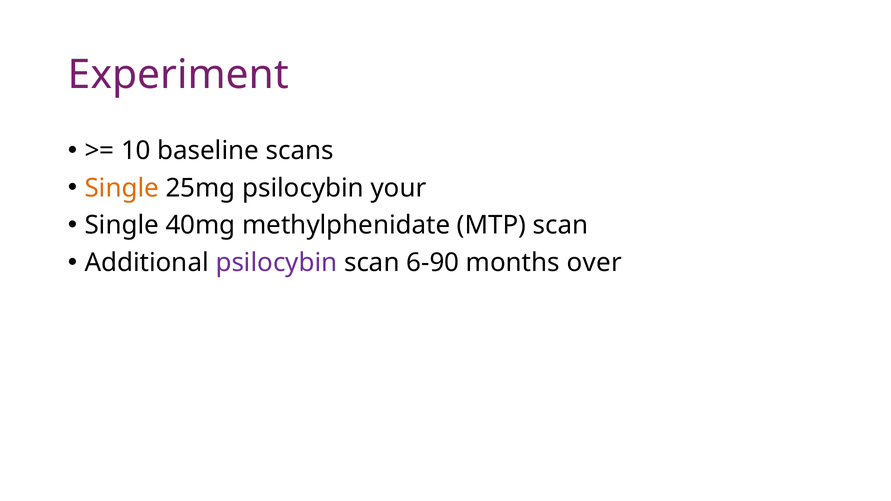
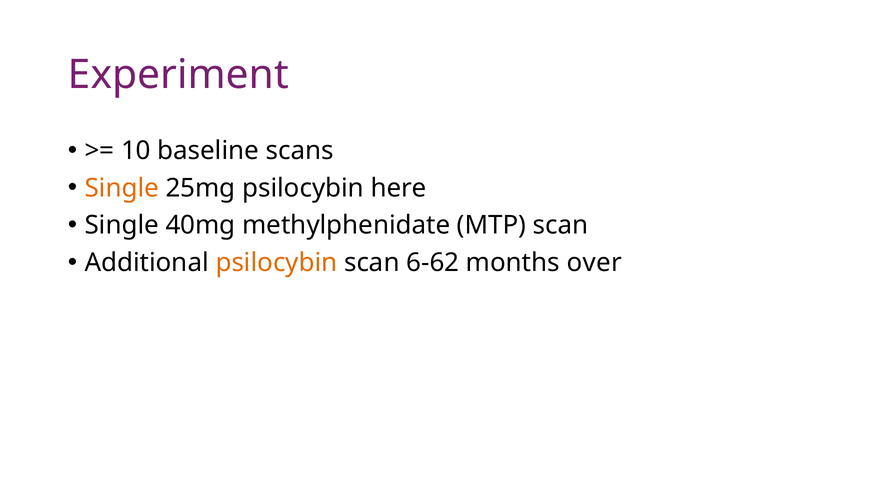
your: your -> here
psilocybin at (276, 263) colour: purple -> orange
6-90: 6-90 -> 6-62
